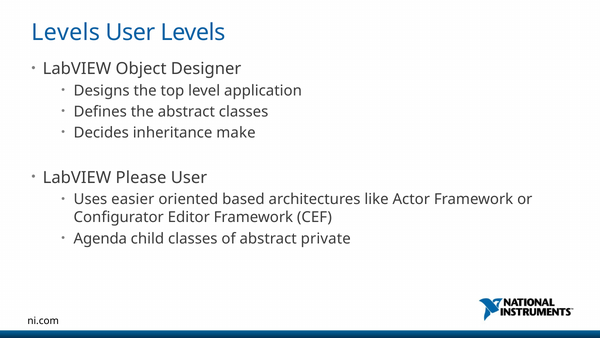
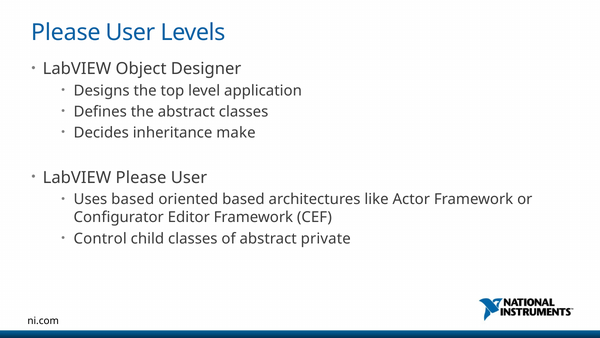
Levels at (66, 32): Levels -> Please
Uses easier: easier -> based
Agenda: Agenda -> Control
